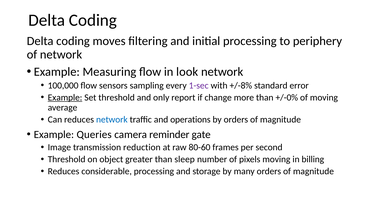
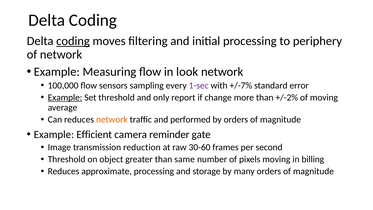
coding at (73, 41) underline: none -> present
+/-8%: +/-8% -> +/-7%
+/-0%: +/-0% -> +/-2%
network at (112, 120) colour: blue -> orange
operations: operations -> performed
Queries: Queries -> Efficient
80-60: 80-60 -> 30-60
sleep: sleep -> same
considerable: considerable -> approximate
